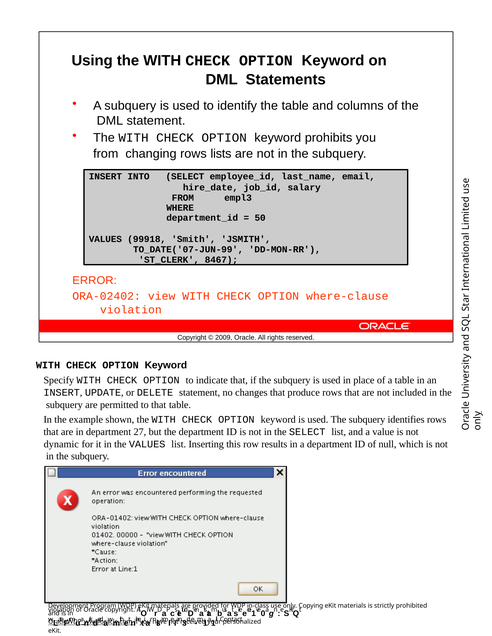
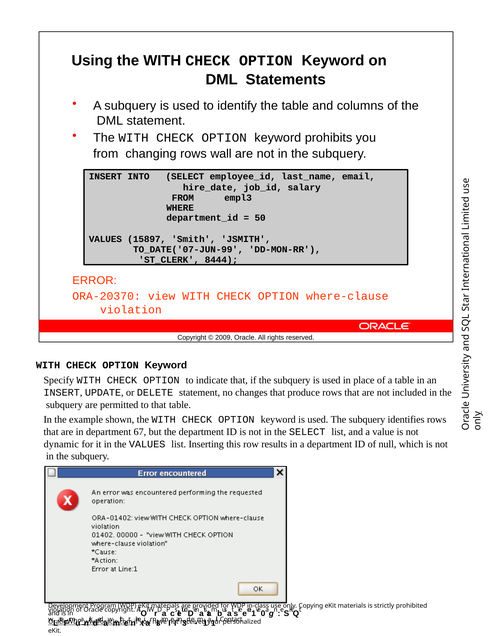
lists: lists -> wall
99918: 99918 -> 15897
8467: 8467 -> 8444
ORA-02402: ORA-02402 -> ORA-20370
27: 27 -> 67
